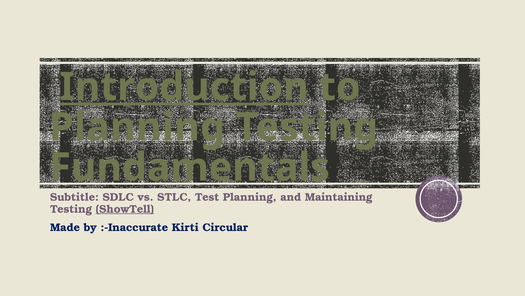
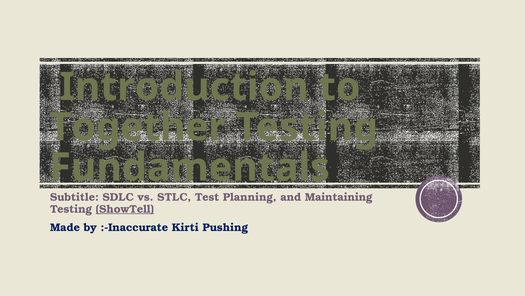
Introduction underline: present -> none
Planning at (137, 127): Planning -> Together
Circular: Circular -> Pushing
